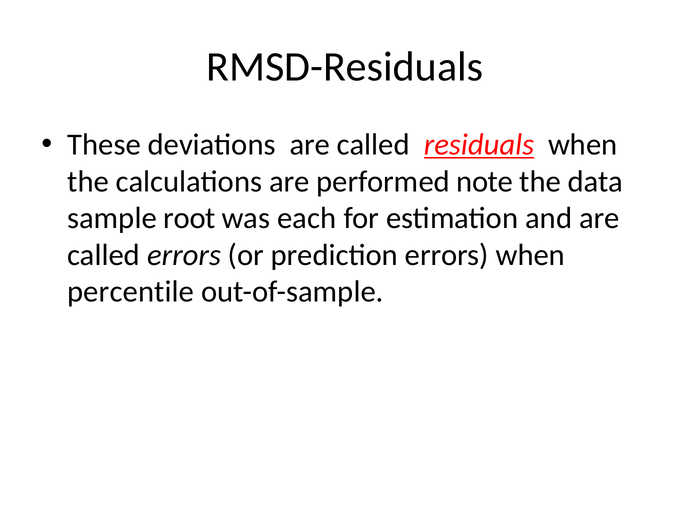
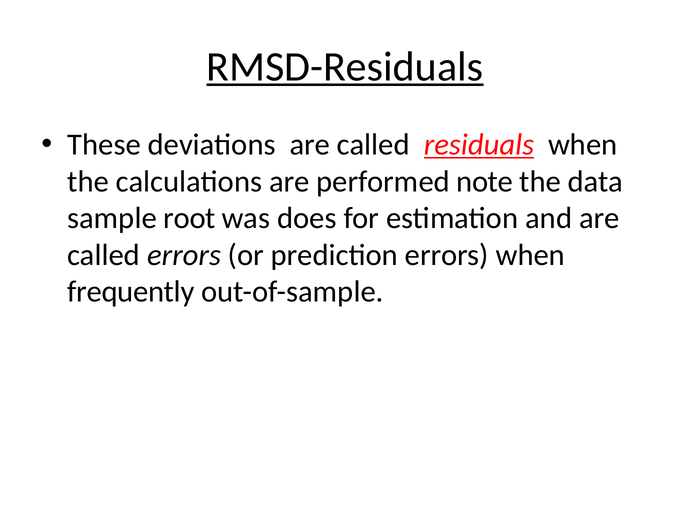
RMSD-Residuals underline: none -> present
each: each -> does
percentile: percentile -> frequently
